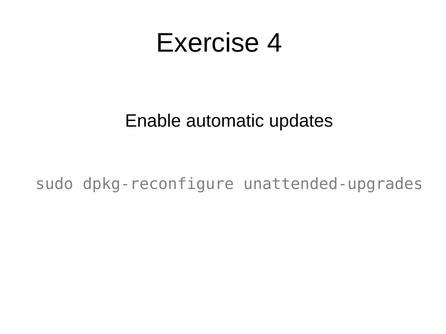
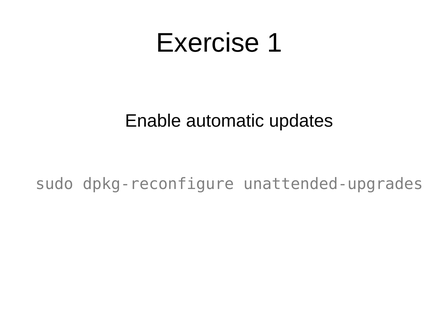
4: 4 -> 1
